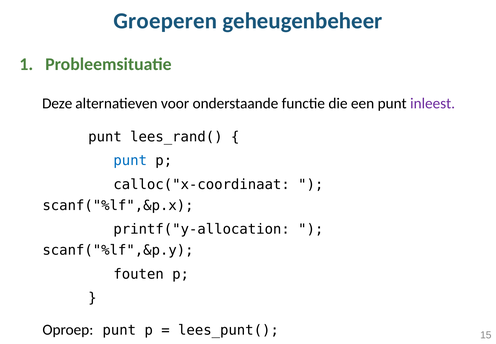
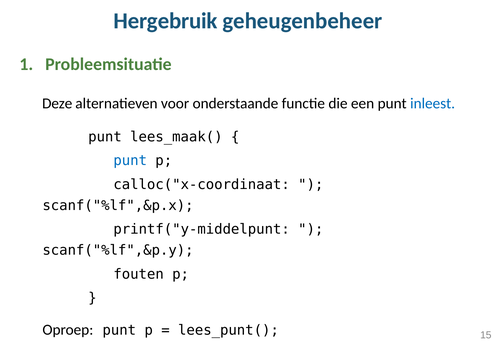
Groeperen: Groeperen -> Hergebruik
inleest colour: purple -> blue
lees_rand(: lees_rand( -> lees_maak(
printf("y-allocation: printf("y-allocation -> printf("y-middelpunt
